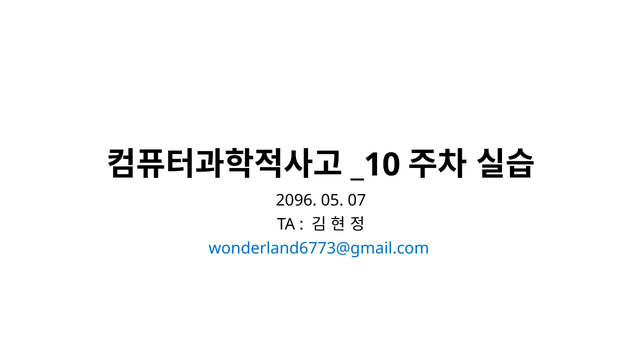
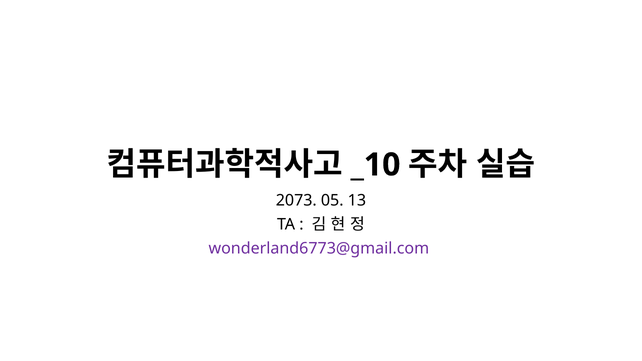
2096: 2096 -> 2073
07: 07 -> 13
wonderland6773@gmail.com colour: blue -> purple
